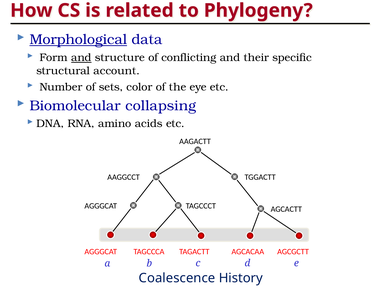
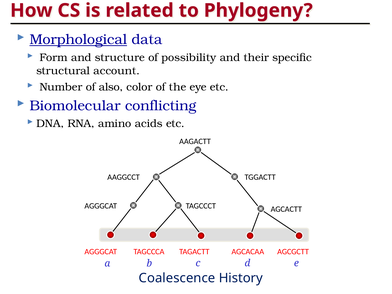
and at (81, 58) underline: present -> none
conflicting: conflicting -> possibility
sets: sets -> also
collapsing: collapsing -> conflicting
